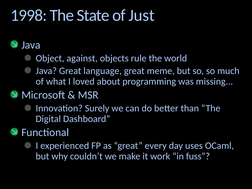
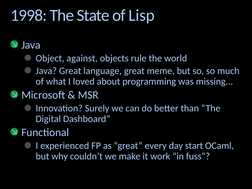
Just: Just -> Lisp
uses: uses -> start
